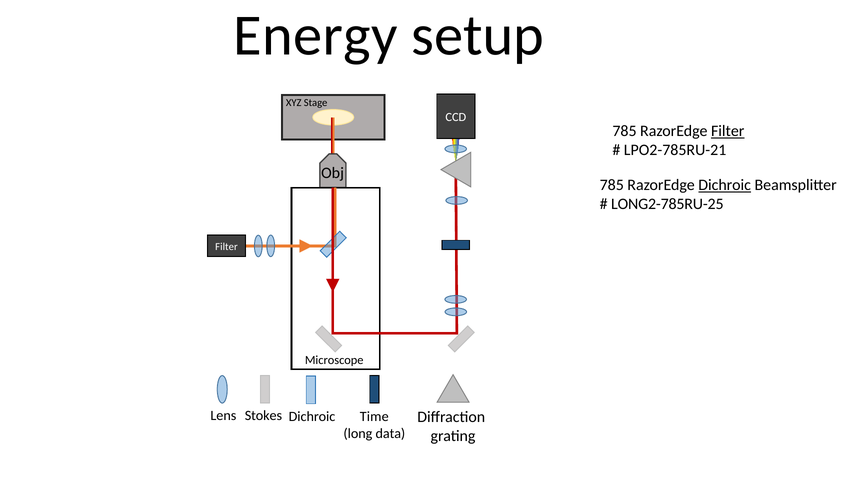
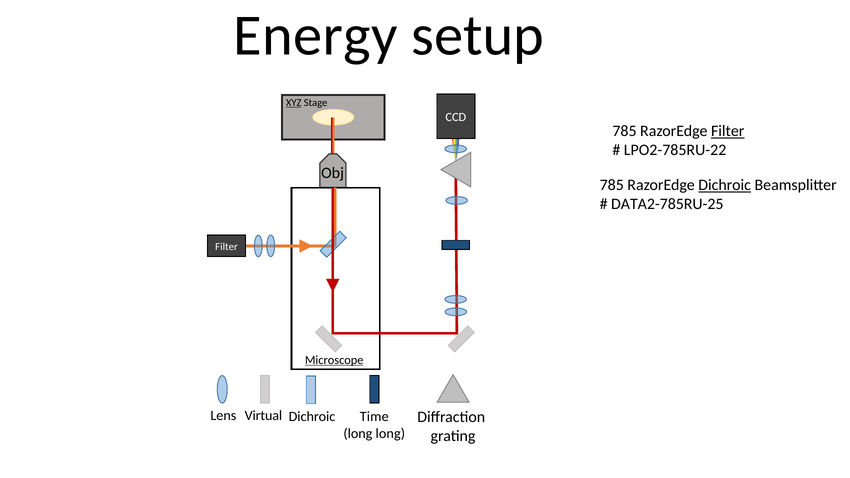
XYZ underline: none -> present
LPO2-785RU-21: LPO2-785RU-21 -> LPO2-785RU-22
LONG2-785RU-25: LONG2-785RU-25 -> DATA2-785RU-25
Microscope underline: none -> present
Stokes: Stokes -> Virtual
long data: data -> long
